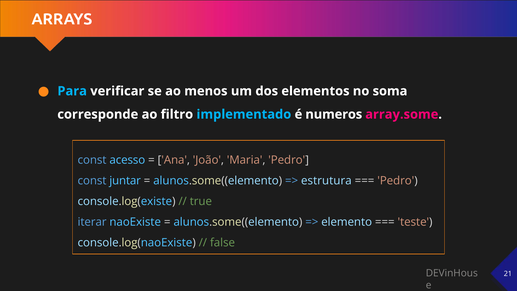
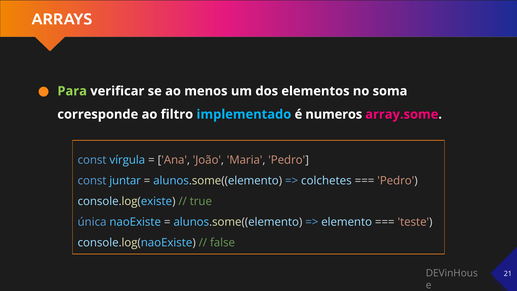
Para colour: light blue -> light green
acesso: acesso -> vírgula
estrutura: estrutura -> colchetes
iterar: iterar -> única
